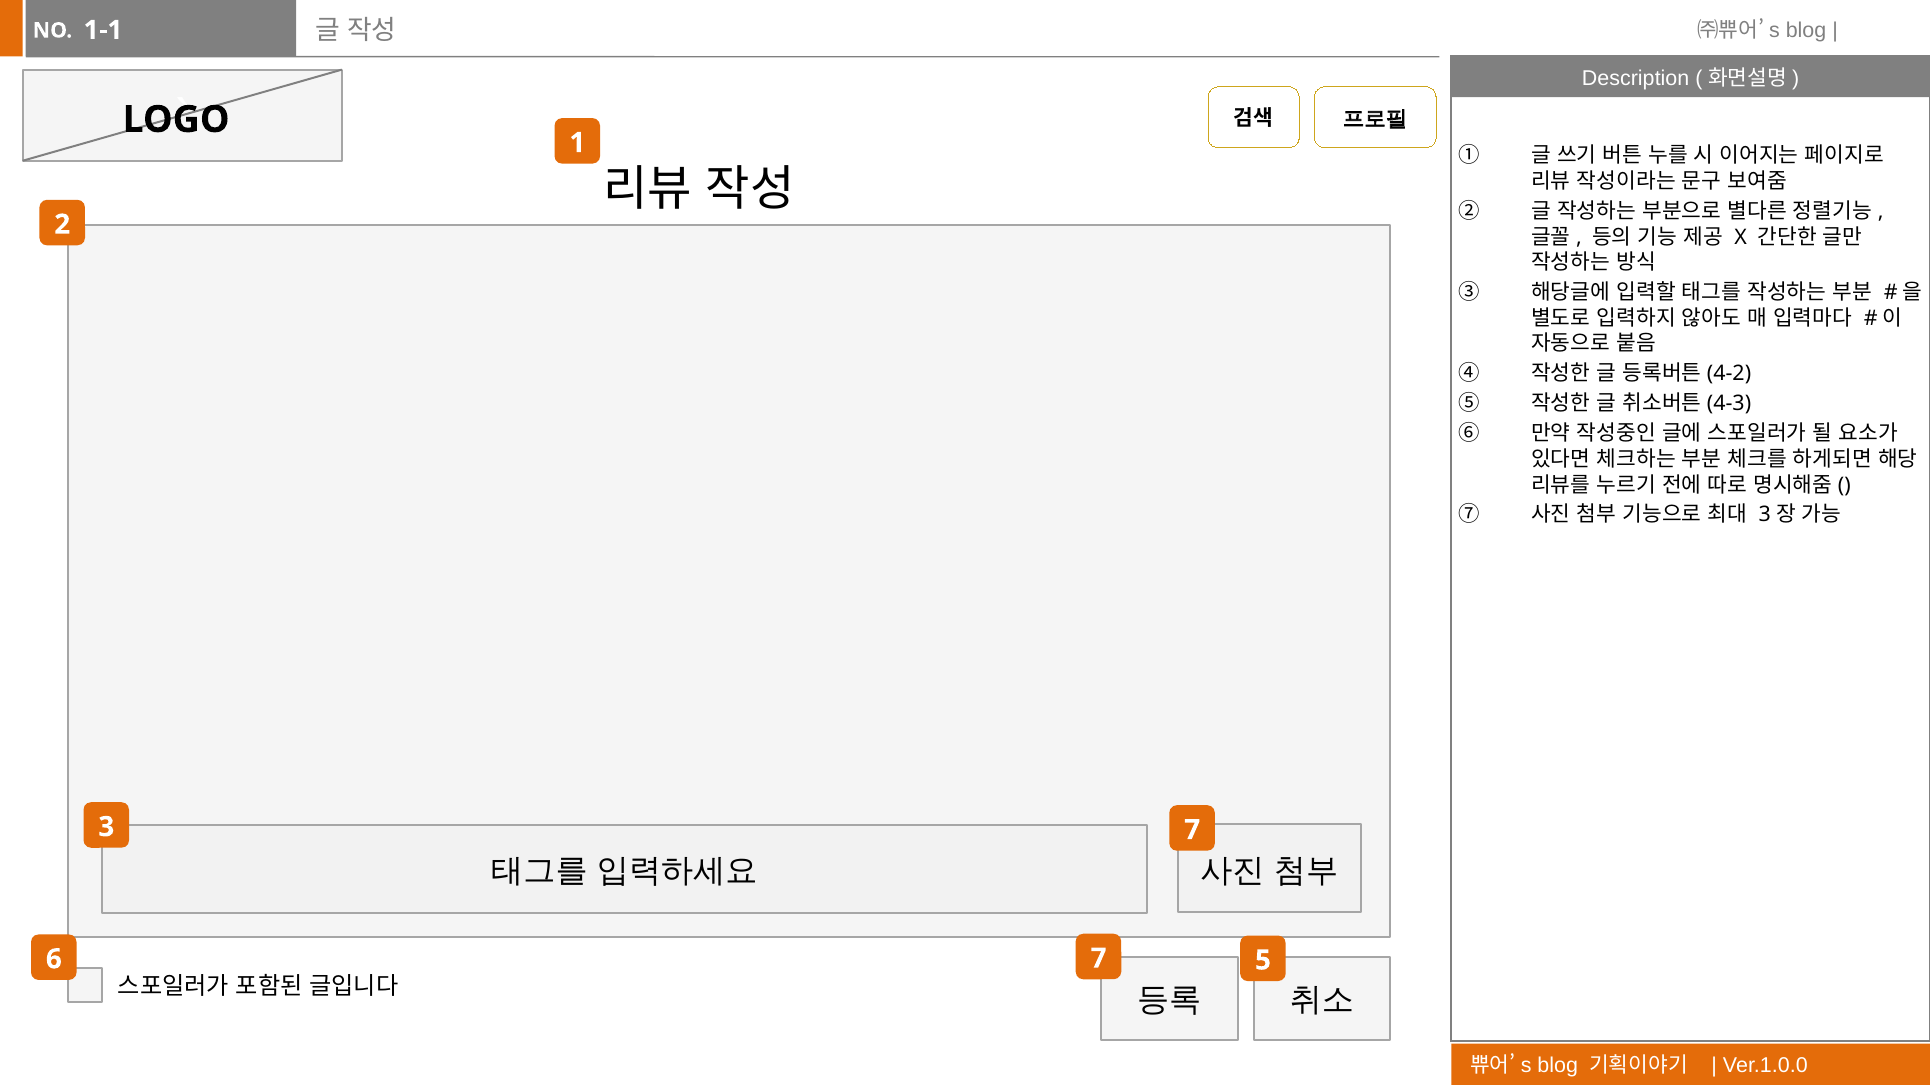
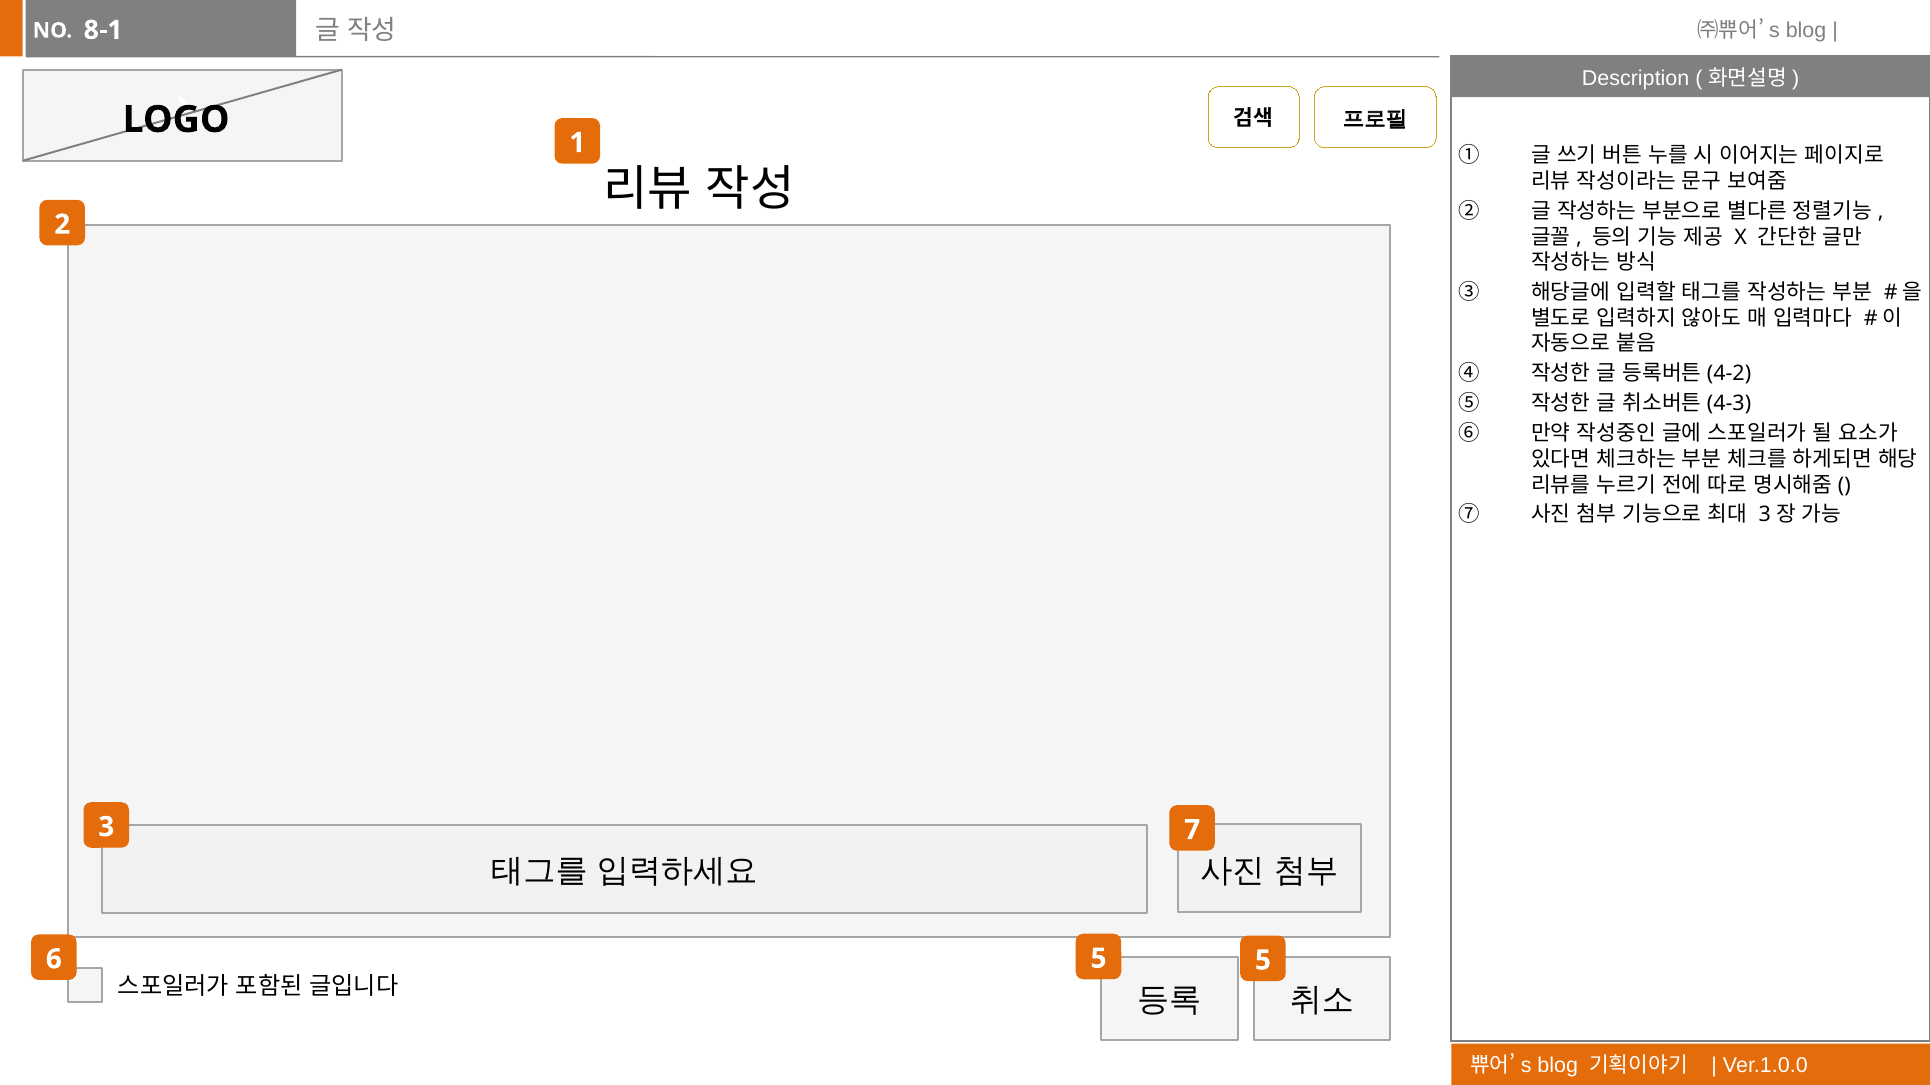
1-1: 1-1 -> 8-1
6 7: 7 -> 5
